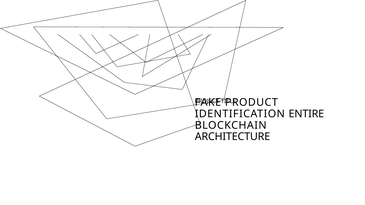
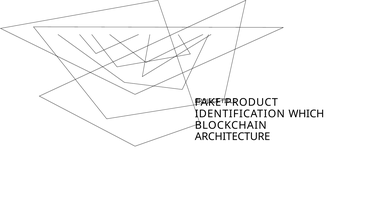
ENTIRE: ENTIRE -> WHICH
